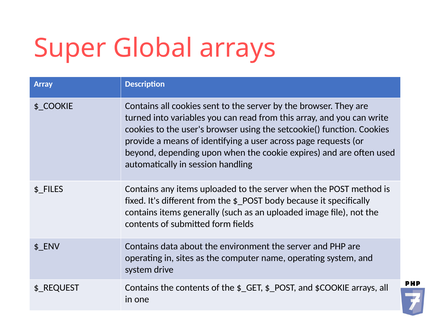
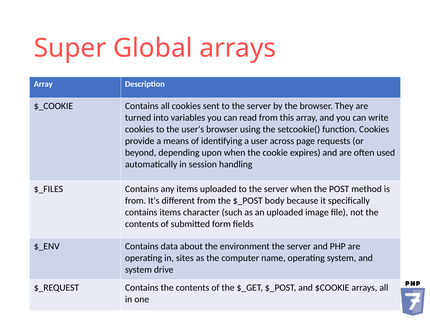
fixed at (136, 201): fixed -> from
generally: generally -> character
